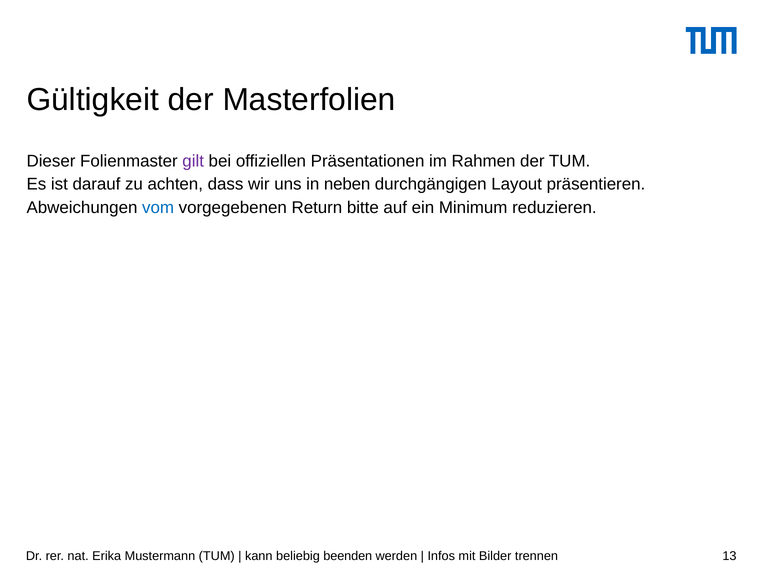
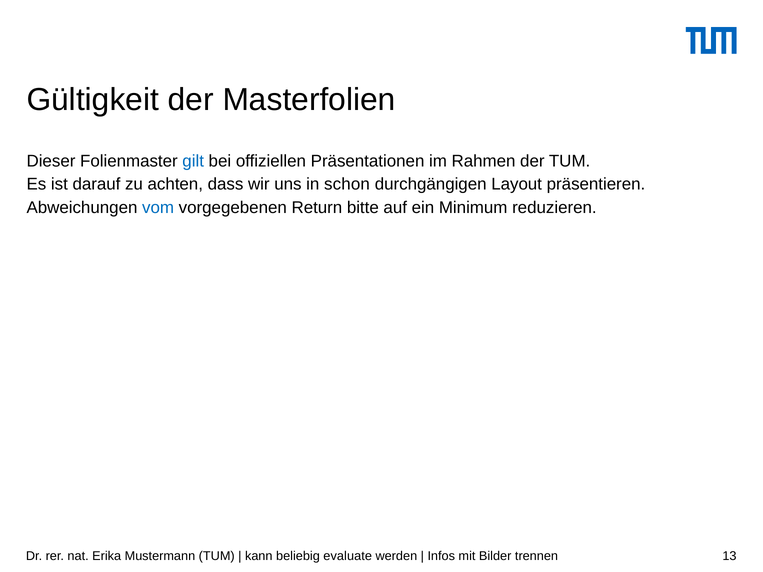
gilt colour: purple -> blue
neben: neben -> schon
beenden: beenden -> evaluate
